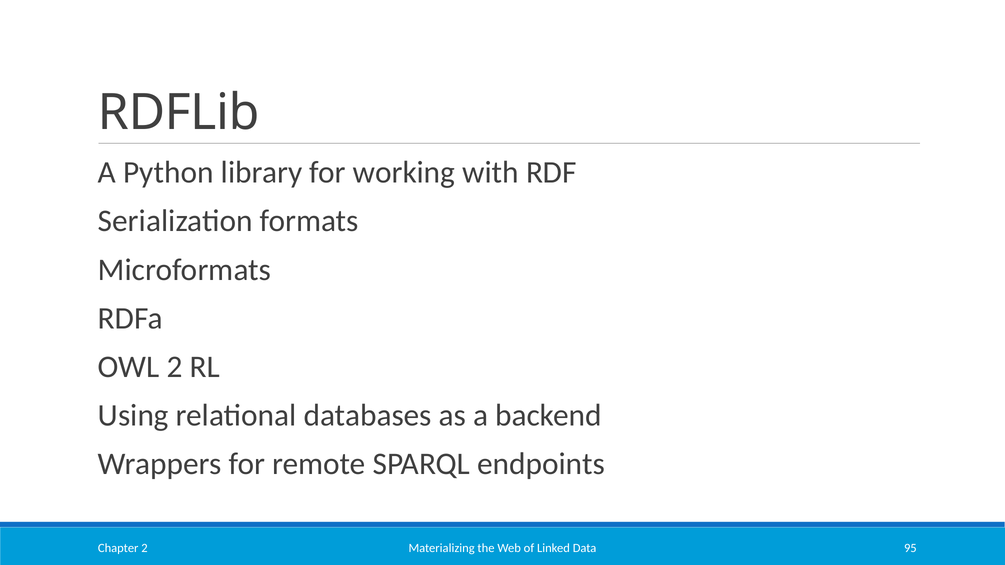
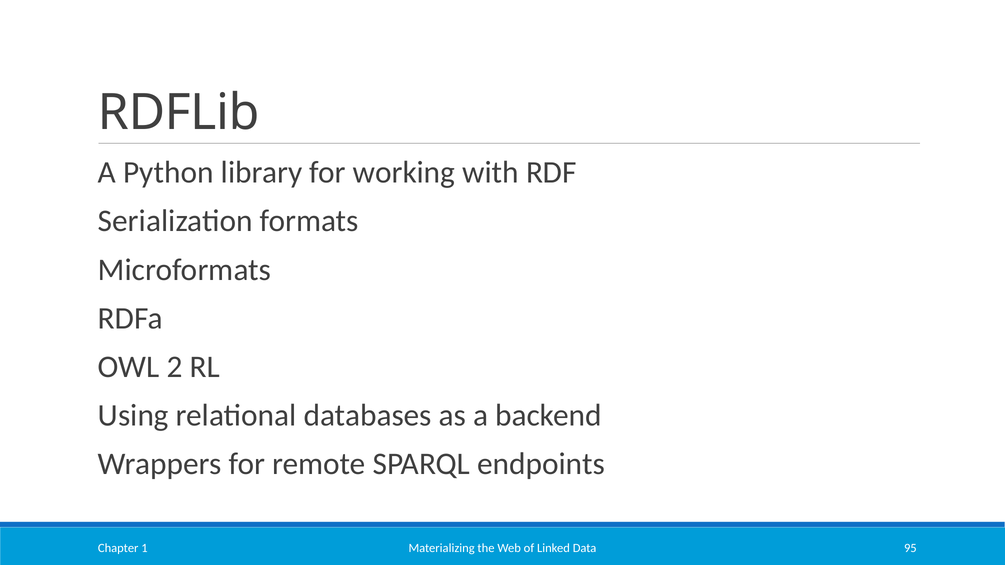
Chapter 2: 2 -> 1
